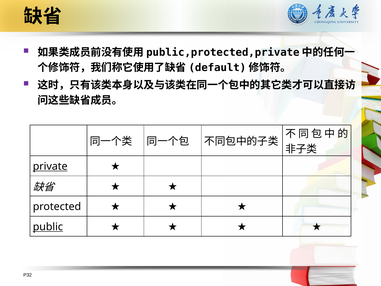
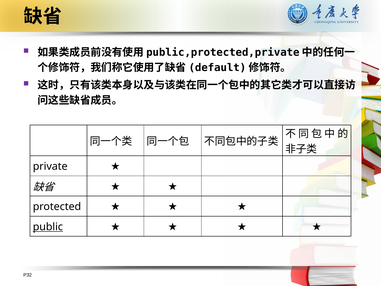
private underline: present -> none
